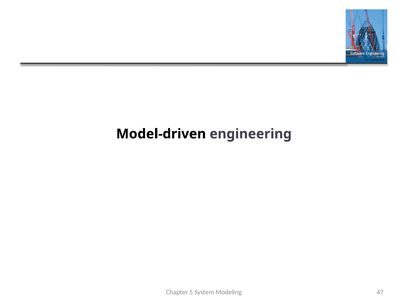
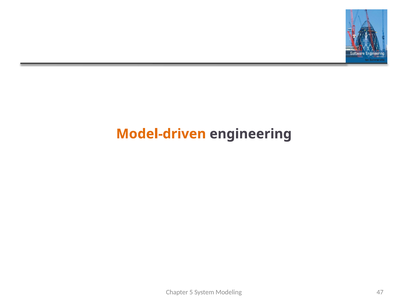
Model-driven colour: black -> orange
